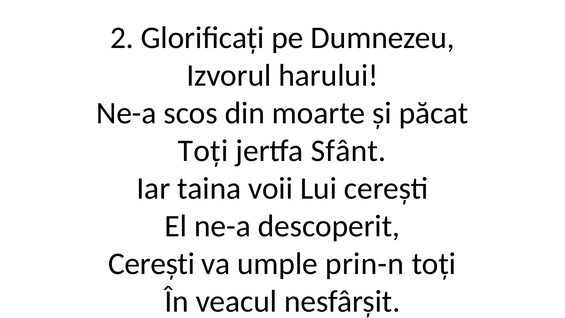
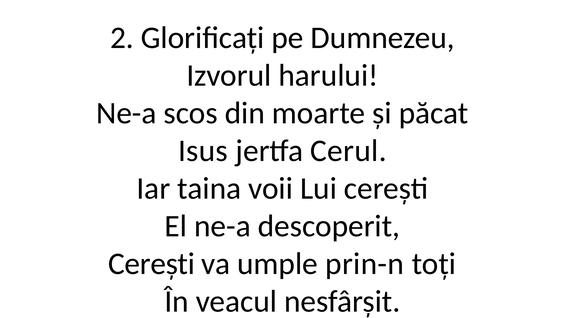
Toți at (203, 151): Toți -> Isus
Sfânt: Sfânt -> Cerul
